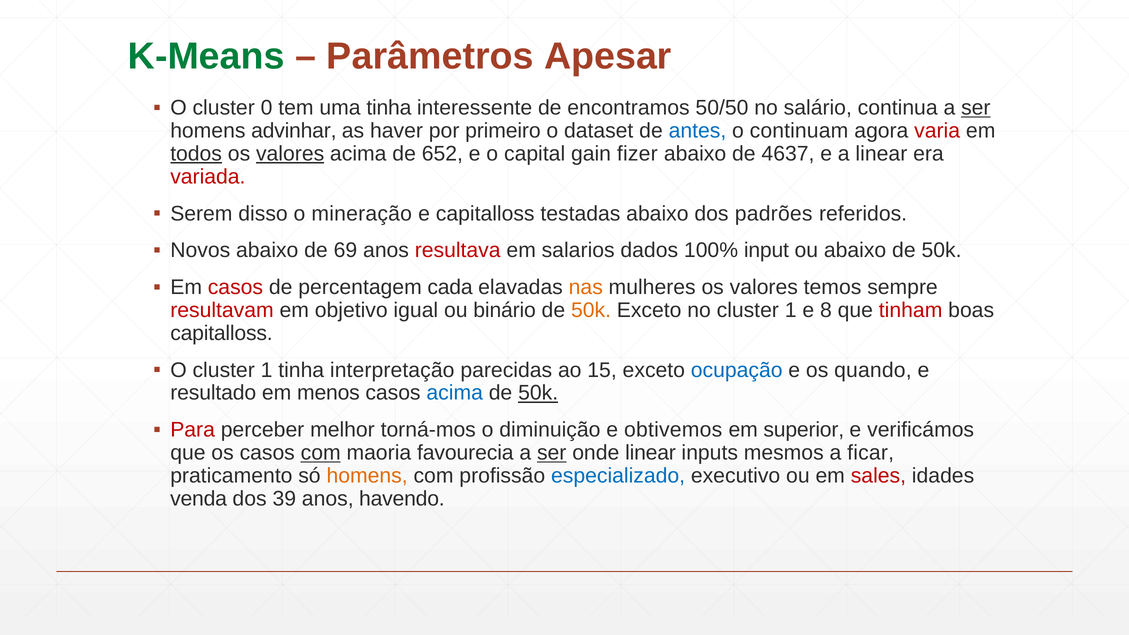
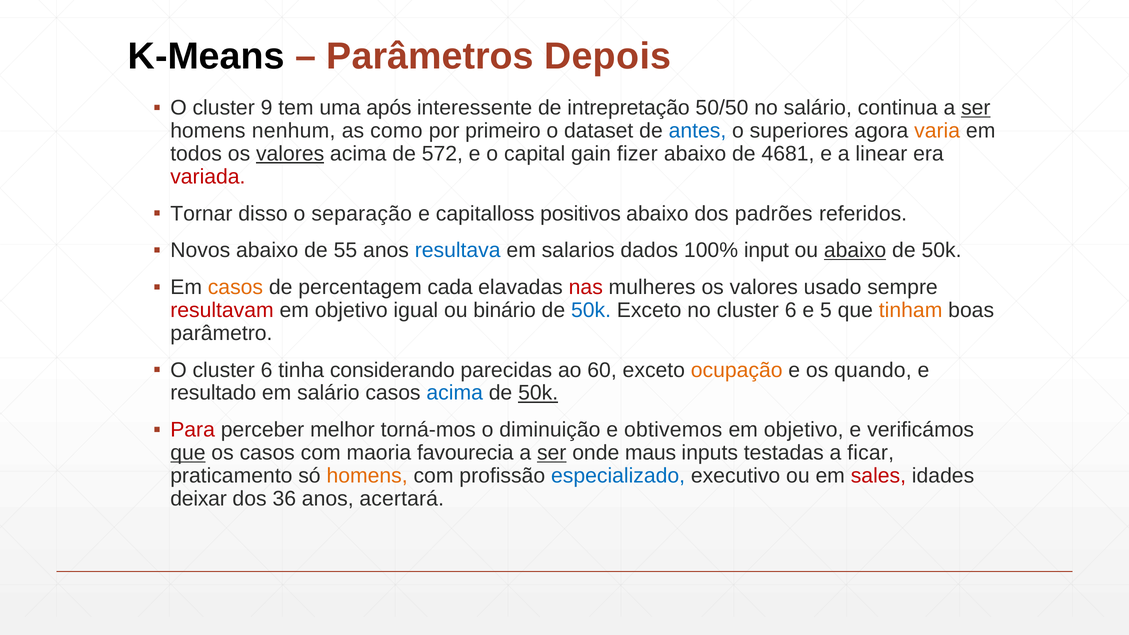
K-Means colour: green -> black
Apesar: Apesar -> Depois
0: 0 -> 9
uma tinha: tinha -> após
encontramos: encontramos -> intrepretação
advinhar: advinhar -> nenhum
haver: haver -> como
continuam: continuam -> superiores
varia colour: red -> orange
todos underline: present -> none
652: 652 -> 572
4637: 4637 -> 4681
Serem: Serem -> Tornar
mineração: mineração -> separação
testadas: testadas -> positivos
69: 69 -> 55
resultava colour: red -> blue
abaixo at (855, 251) underline: none -> present
casos at (235, 287) colour: red -> orange
nas colour: orange -> red
temos: temos -> usado
50k at (591, 310) colour: orange -> blue
no cluster 1: 1 -> 6
8: 8 -> 5
tinham colour: red -> orange
capitalloss at (221, 333): capitalloss -> parâmetro
O cluster 1: 1 -> 6
interpretação: interpretação -> considerando
15: 15 -> 60
ocupação colour: blue -> orange
em menos: menos -> salário
superior at (804, 430): superior -> objetivo
que at (188, 453) underline: none -> present
com at (321, 453) underline: present -> none
onde linear: linear -> maus
mesmos: mesmos -> testadas
venda: venda -> deixar
39: 39 -> 36
havendo: havendo -> acertará
